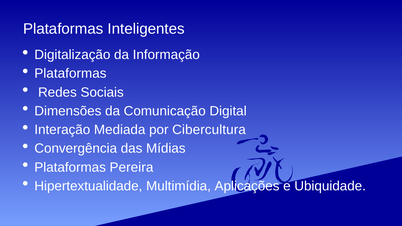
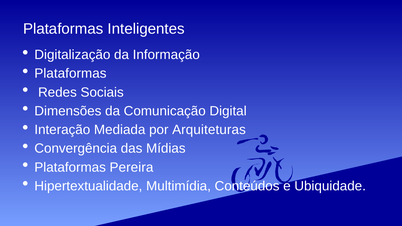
Cibercultura: Cibercultura -> Arquiteturas
Aplicações: Aplicações -> Conteúdos
